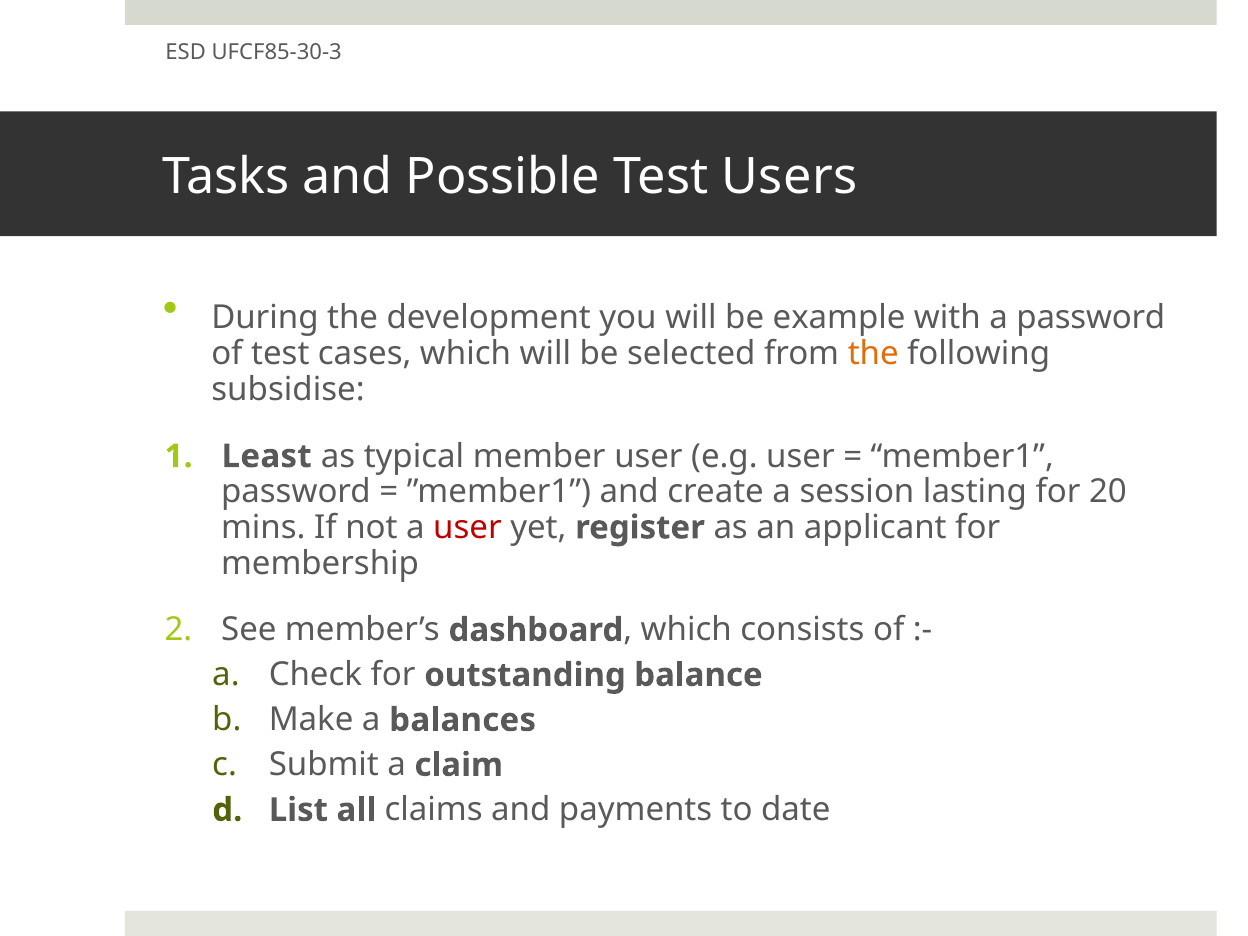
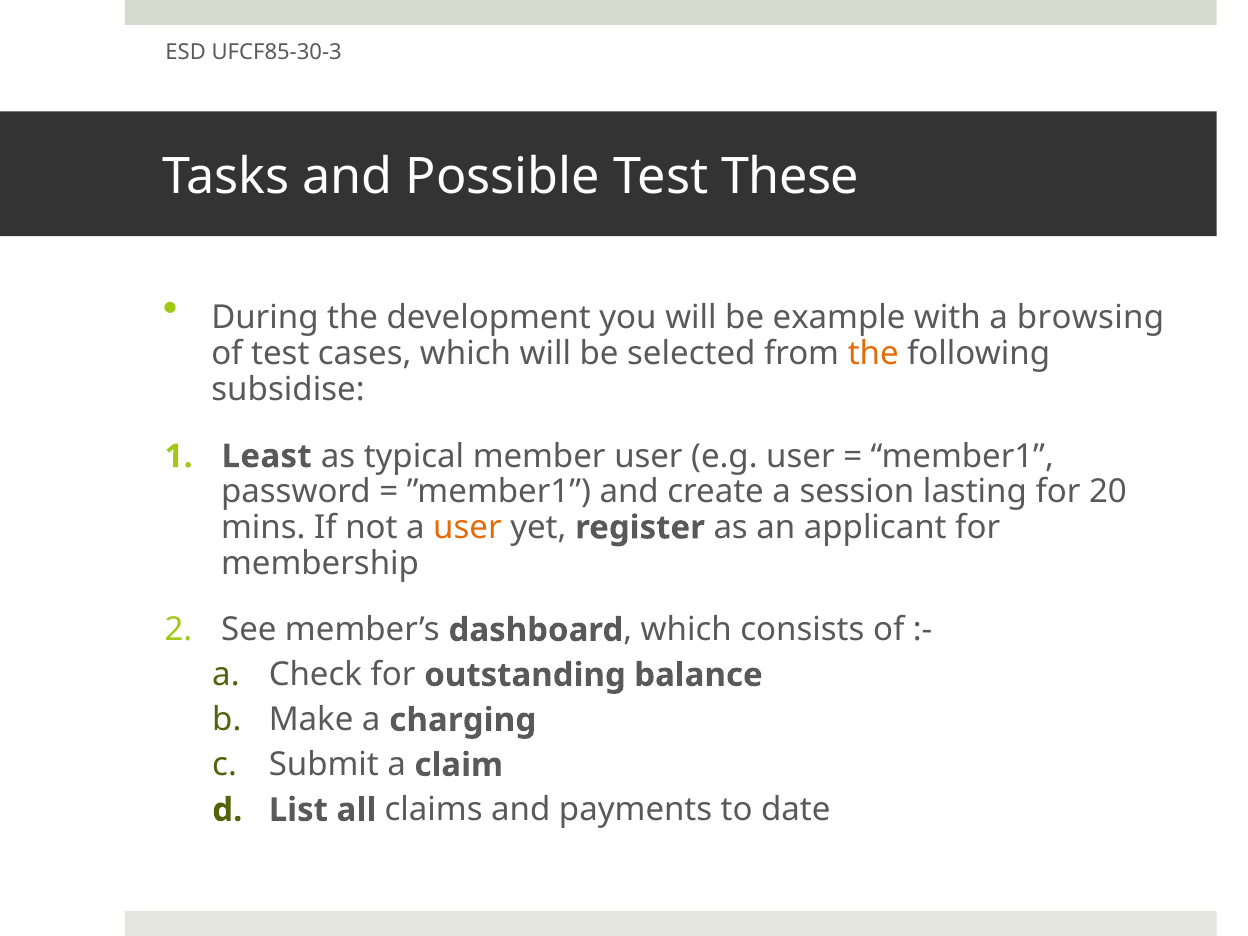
Users: Users -> These
a password: password -> browsing
user at (467, 527) colour: red -> orange
balances: balances -> charging
